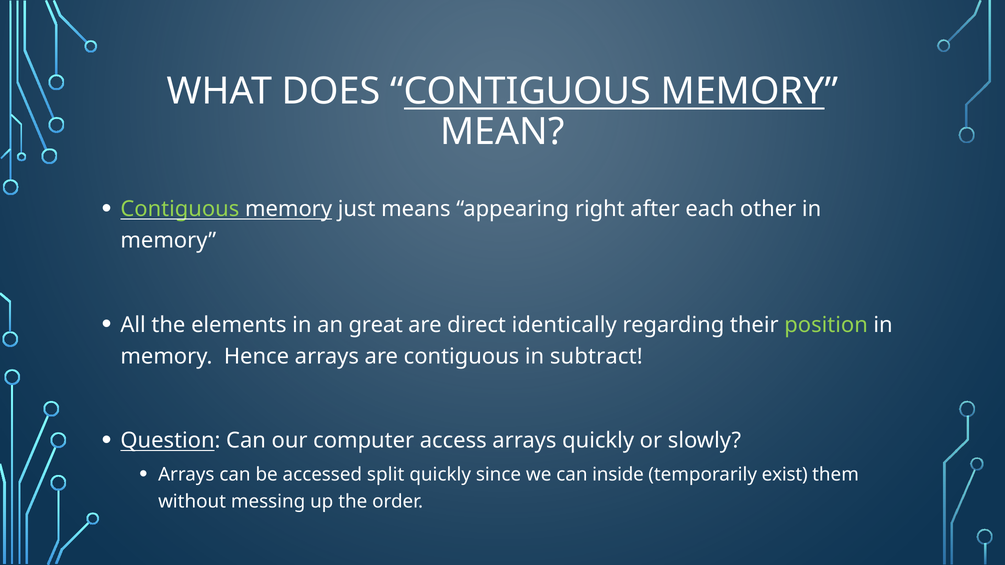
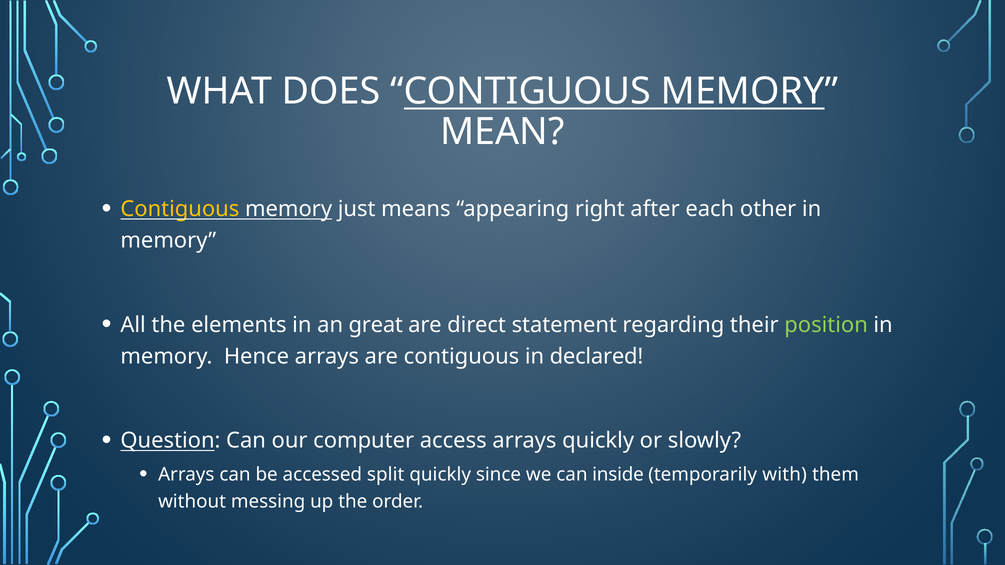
Contiguous at (180, 209) colour: light green -> yellow
identically: identically -> statement
subtract: subtract -> declared
exist: exist -> with
